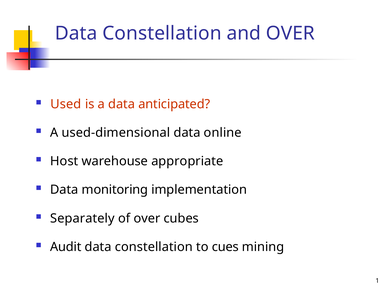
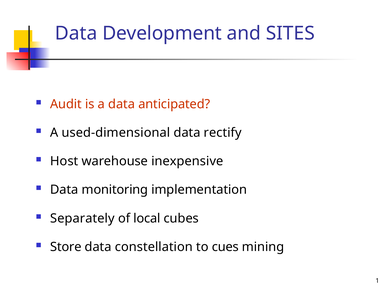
Constellation at (162, 33): Constellation -> Development
and OVER: OVER -> SITES
Used: Used -> Audit
online: online -> rectify
appropriate: appropriate -> inexpensive
of over: over -> local
Audit: Audit -> Store
